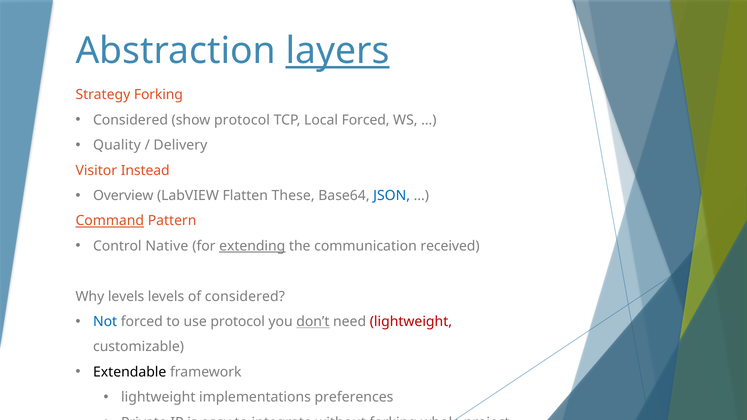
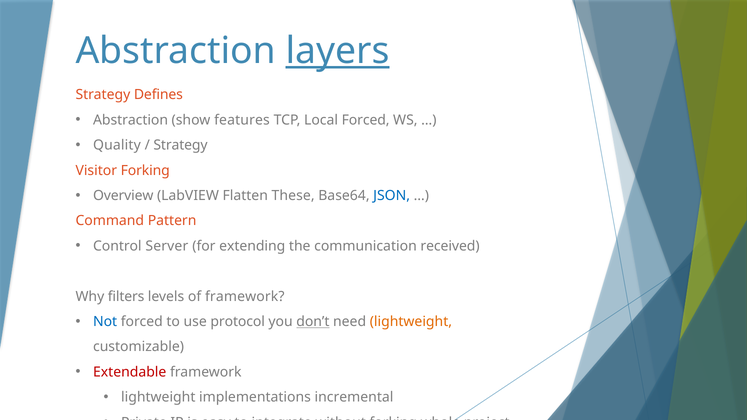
Strategy Forking: Forking -> Defines
Considered at (131, 120): Considered -> Abstraction
show protocol: protocol -> features
Delivery at (180, 145): Delivery -> Strategy
Visitor Instead: Instead -> Forking
Command underline: present -> none
Native: Native -> Server
extending underline: present -> none
Why levels: levels -> filters
of considered: considered -> framework
lightweight at (411, 322) colour: red -> orange
Extendable colour: black -> red
preferences: preferences -> incremental
